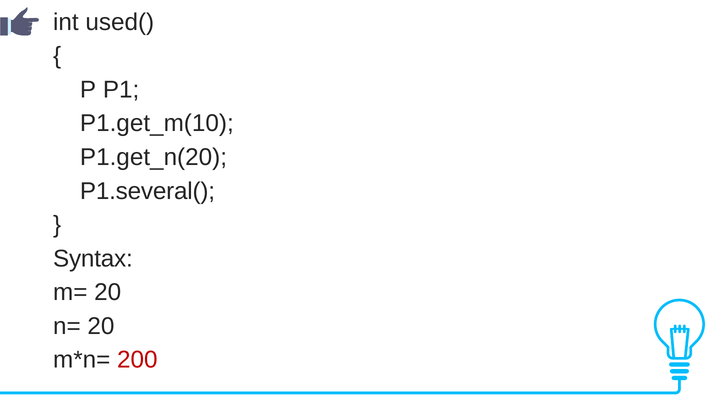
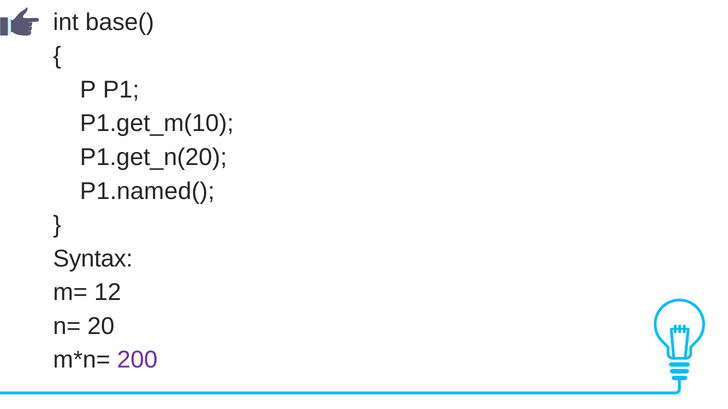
used(: used( -> base(
P1.several(: P1.several( -> P1.named(
m= 20: 20 -> 12
200 colour: red -> purple
